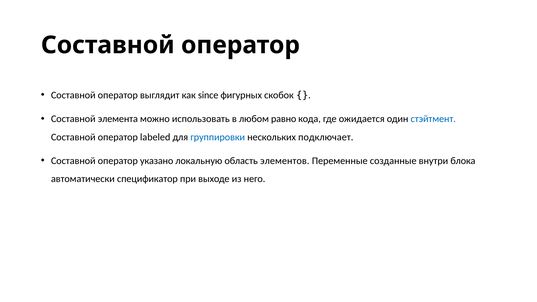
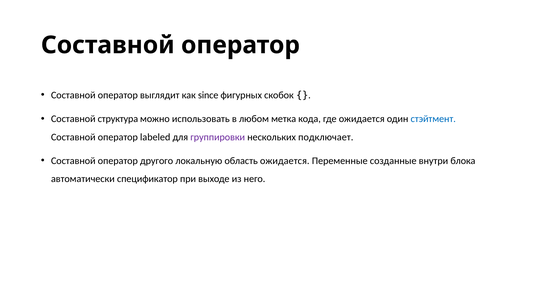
элемента: элемента -> структура
равно: равно -> метка
группировки colour: blue -> purple
указано: указано -> другого
область элементов: элементов -> ожидается
